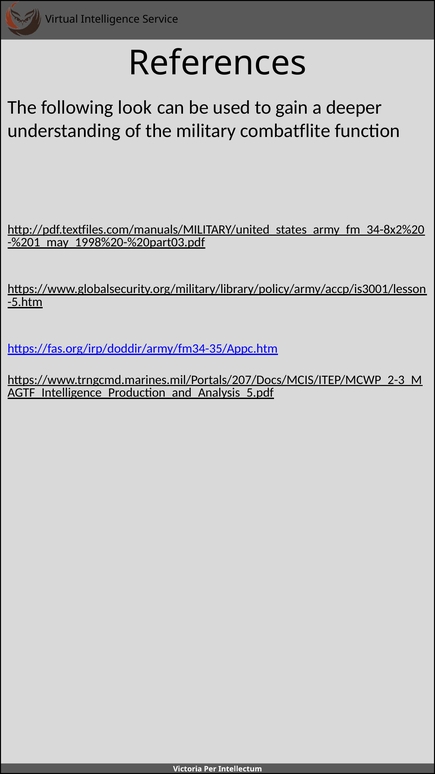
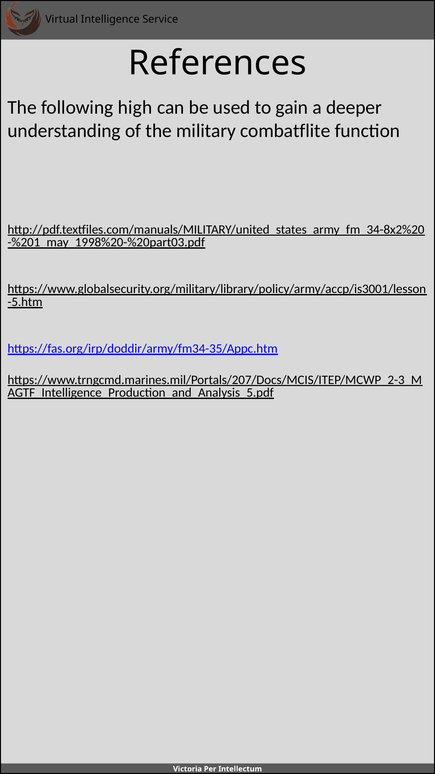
look: look -> high
